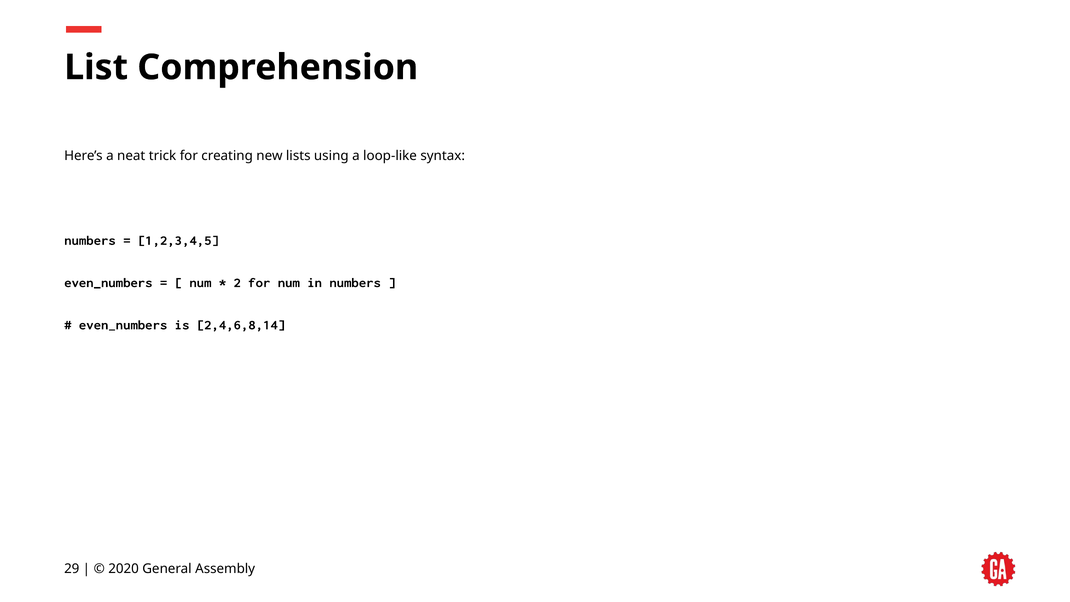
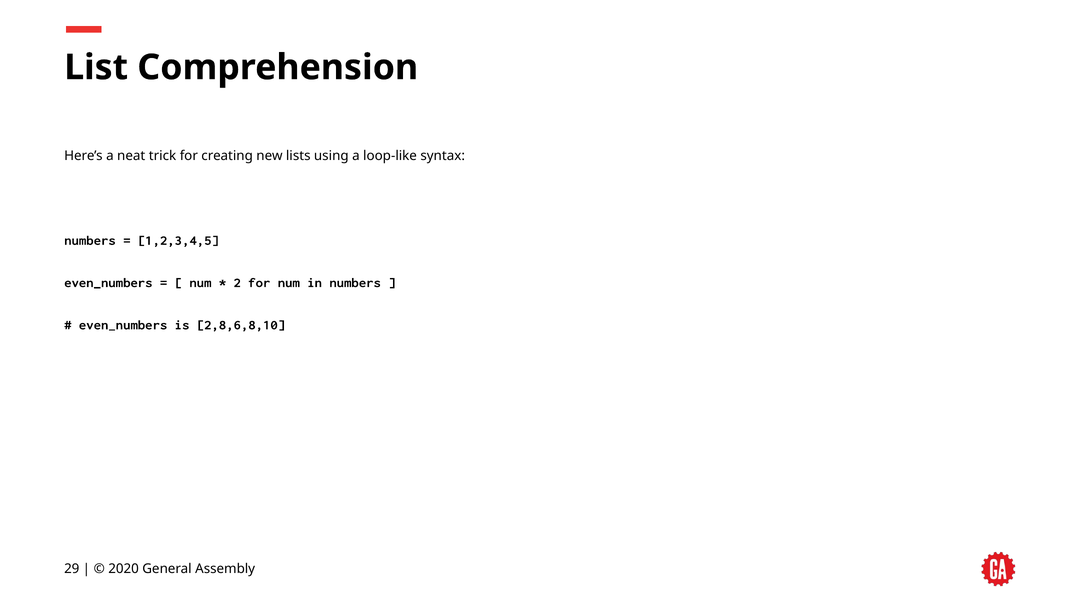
2,4,6,8,14: 2,4,6,8,14 -> 2,8,6,8,10
